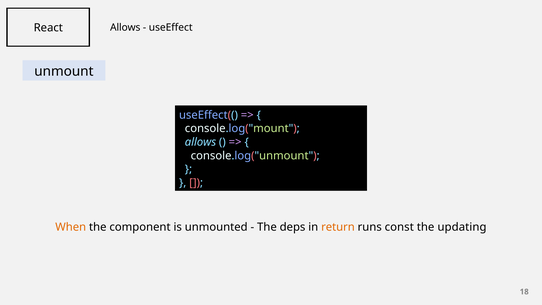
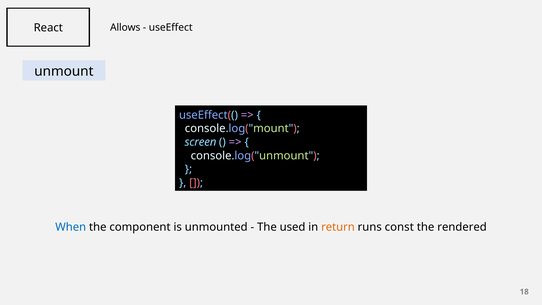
allows at (200, 142): allows -> screen
When colour: orange -> blue
deps: deps -> used
updating: updating -> rendered
